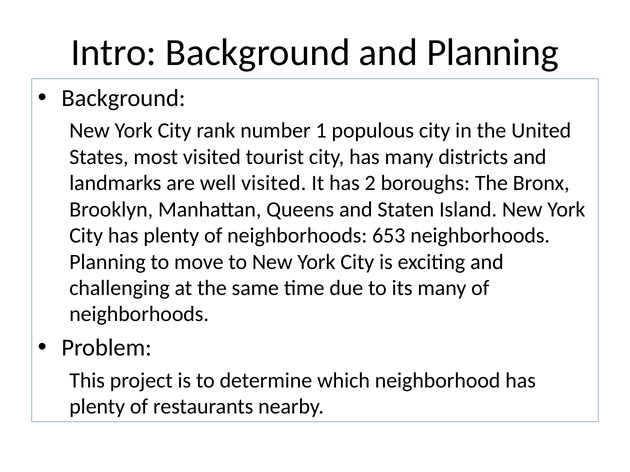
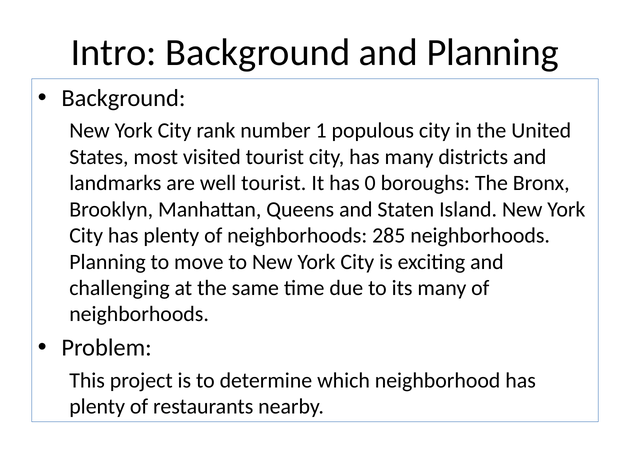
well visited: visited -> tourist
2: 2 -> 0
653: 653 -> 285
